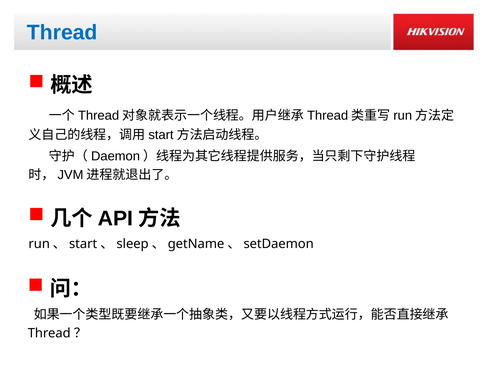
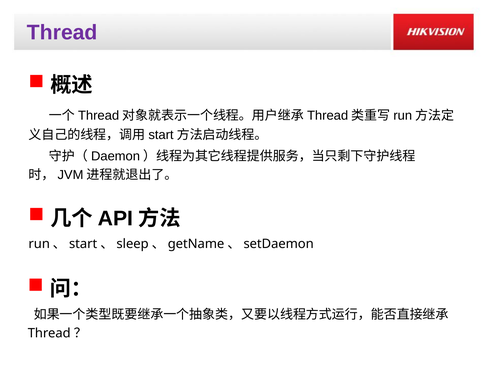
Thread colour: blue -> purple
